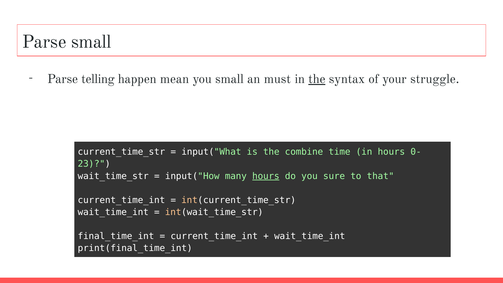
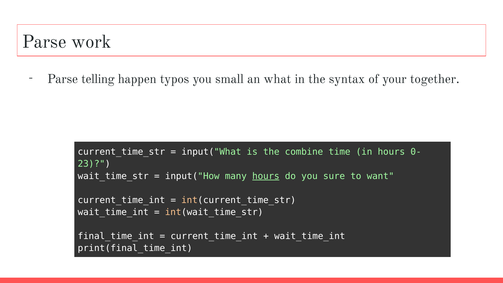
Parse small: small -> work
mean: mean -> typos
must: must -> what
the at (317, 79) underline: present -> none
struggle: struggle -> together
that: that -> want
